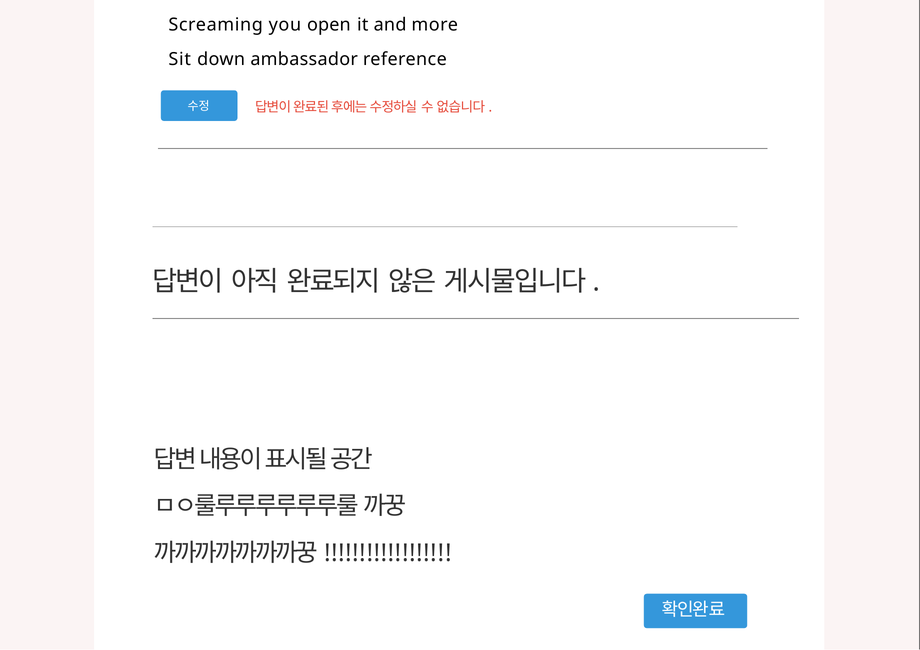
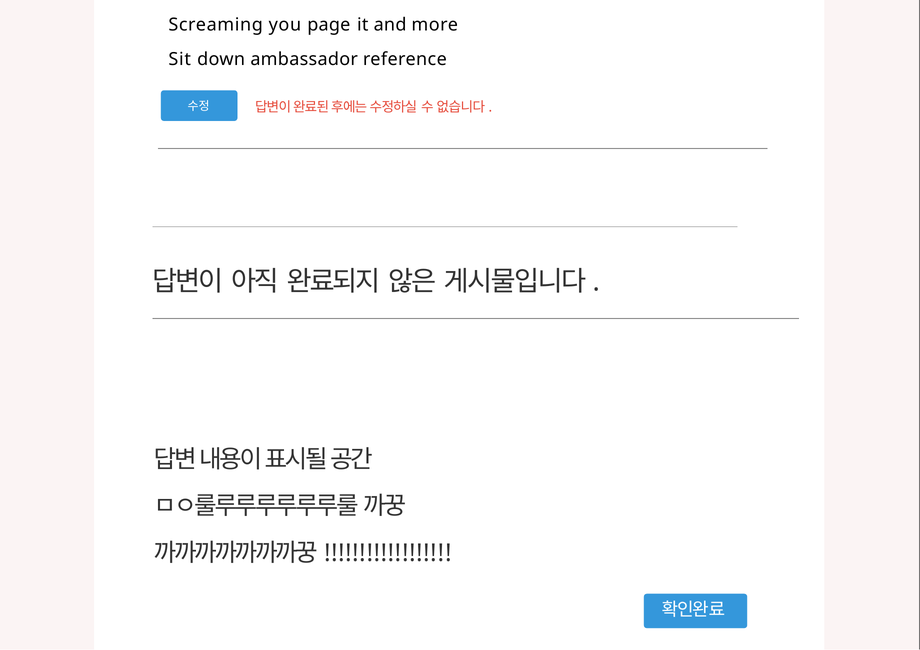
open: open -> page
